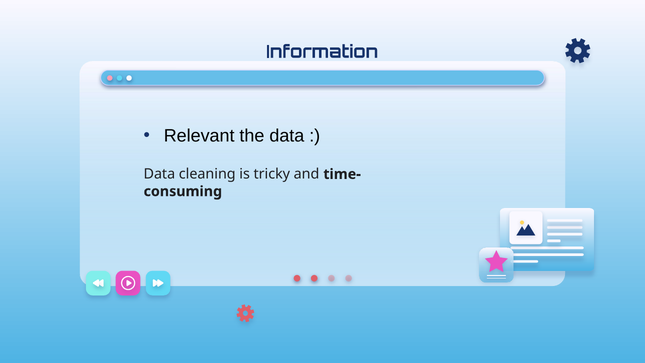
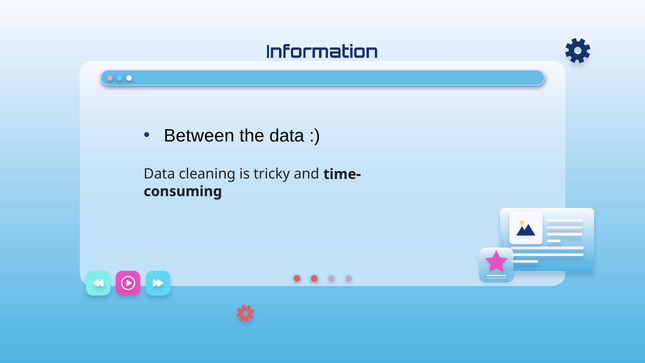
Relevant: Relevant -> Between
